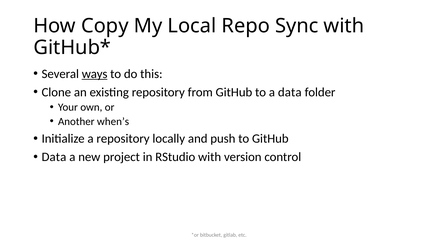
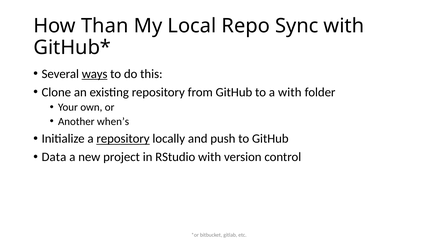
Copy: Copy -> Than
a data: data -> with
repository at (123, 139) underline: none -> present
